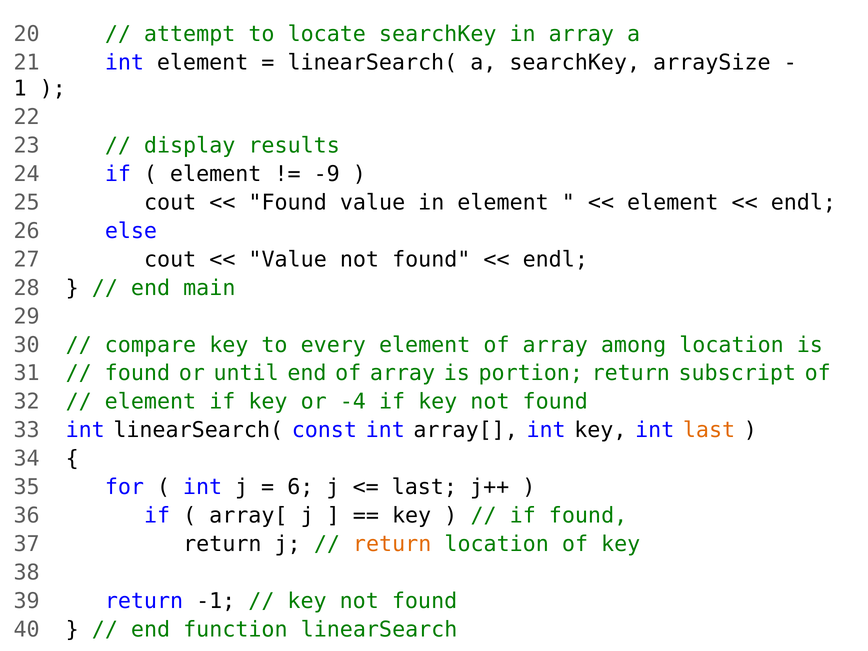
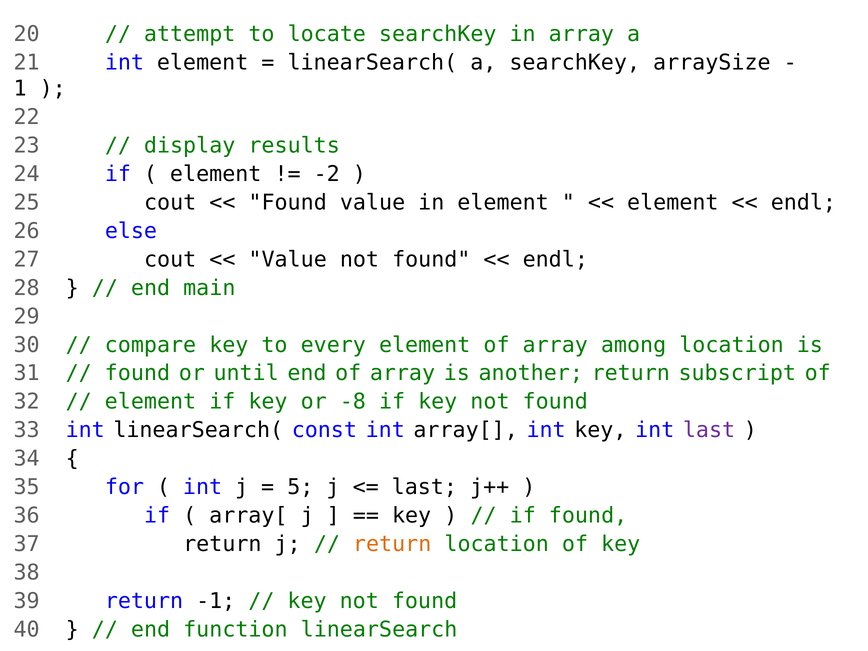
-9: -9 -> -2
portion: portion -> another
-4: -4 -> -8
last at (709, 430) colour: orange -> purple
6: 6 -> 5
